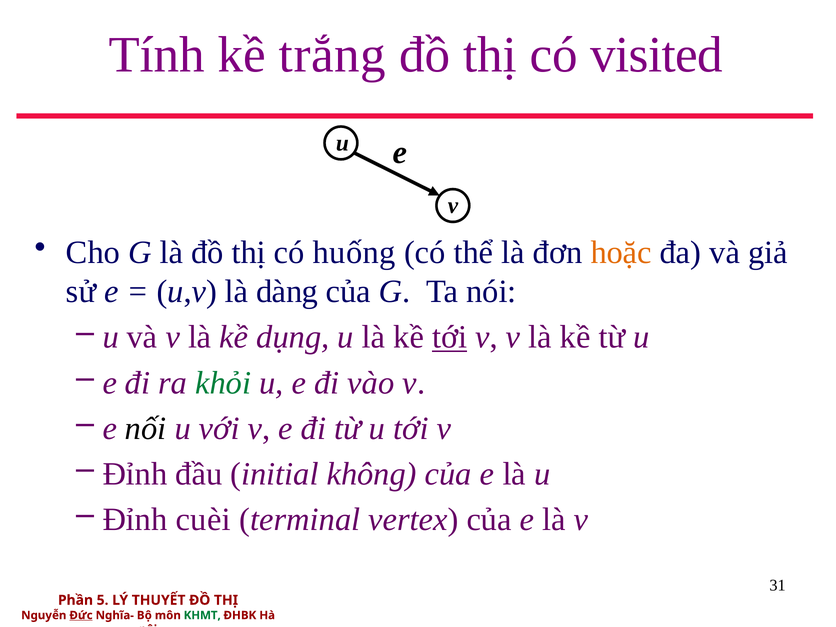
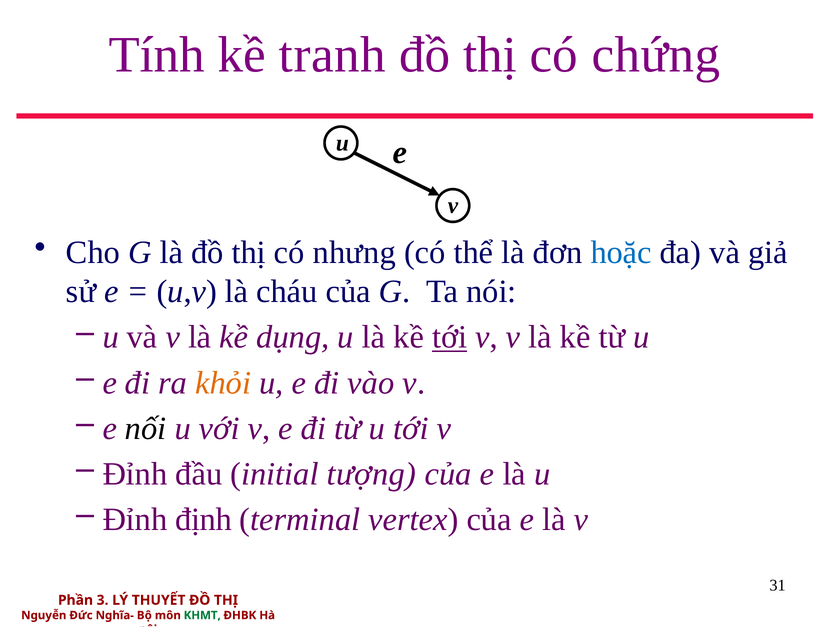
trắng: trắng -> tranh
visited: visited -> chứng
huống: huống -> nhưng
hoặc colour: orange -> blue
dàng: dàng -> cháu
khỏi colour: green -> orange
không: không -> tượng
cuèi: cuèi -> định
5: 5 -> 3
Đức underline: present -> none
